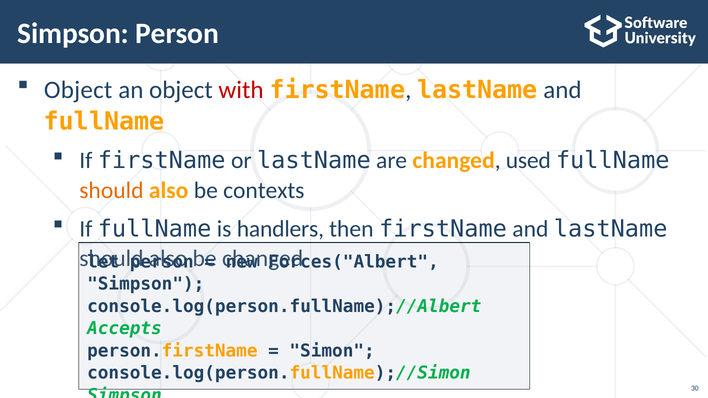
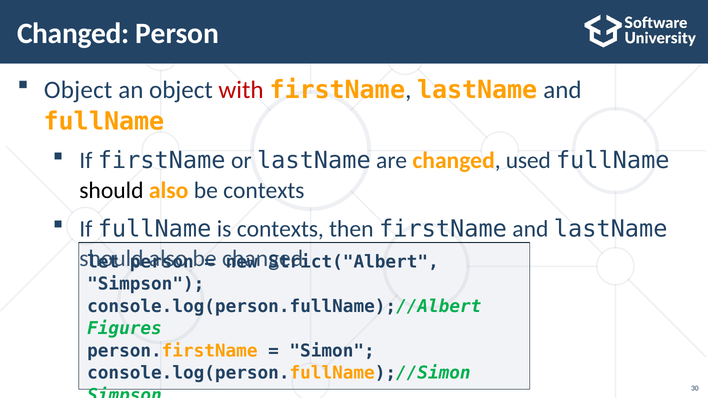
Simpson at (73, 34): Simpson -> Changed
should at (111, 190) colour: orange -> black
is handlers: handlers -> contexts
Forces("Albert: Forces("Albert -> Strict("Albert
Accepts: Accepts -> Figures
